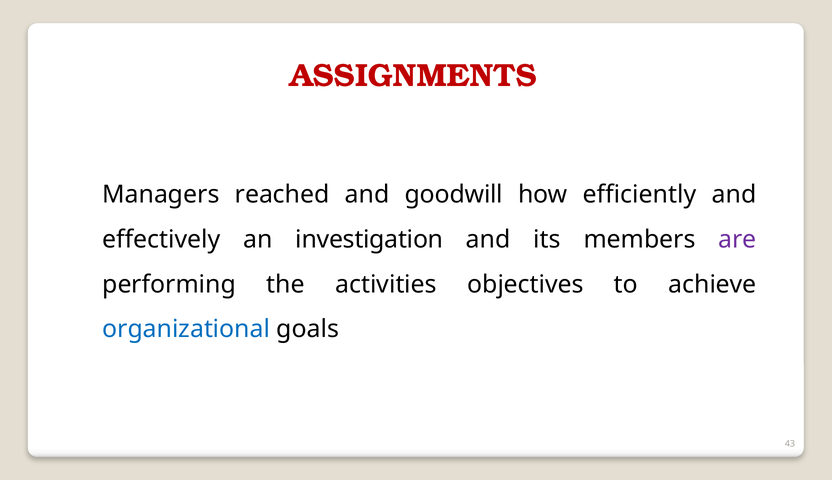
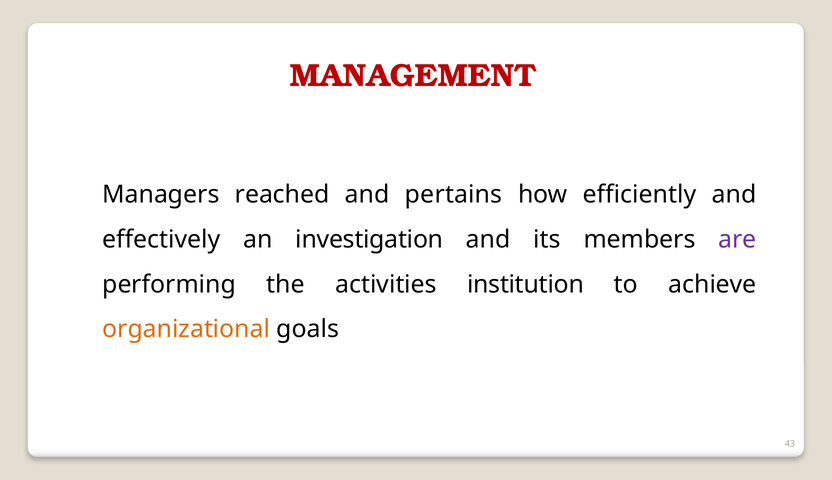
ASSIGNMENTS: ASSIGNMENTS -> MANAGEMENT
goodwill: goodwill -> pertains
objectives: objectives -> institution
organizational colour: blue -> orange
